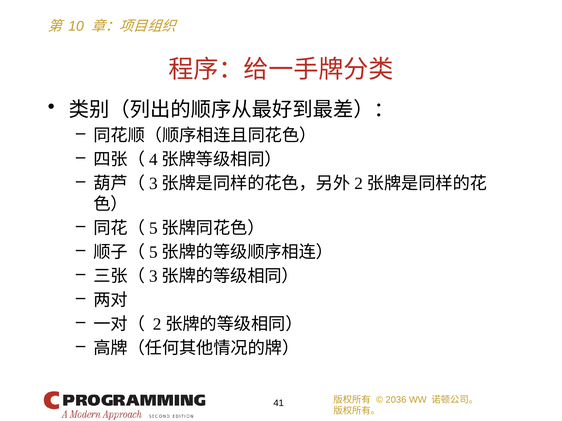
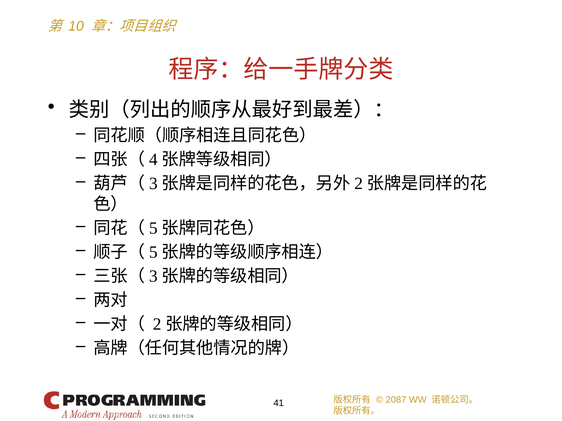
2036: 2036 -> 2087
